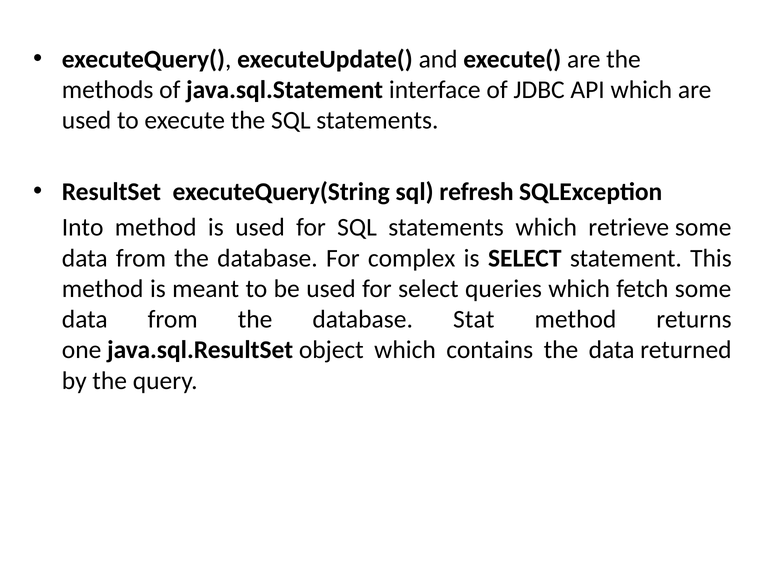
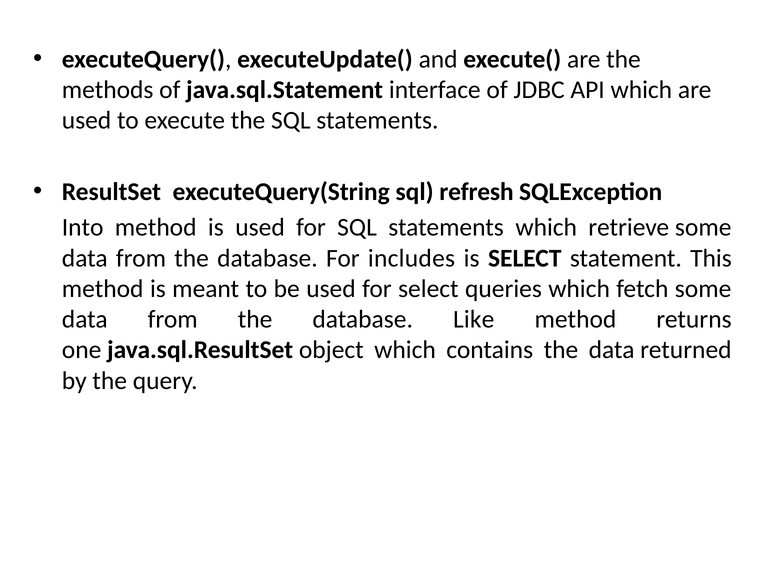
complex: complex -> includes
Stat: Stat -> Like
